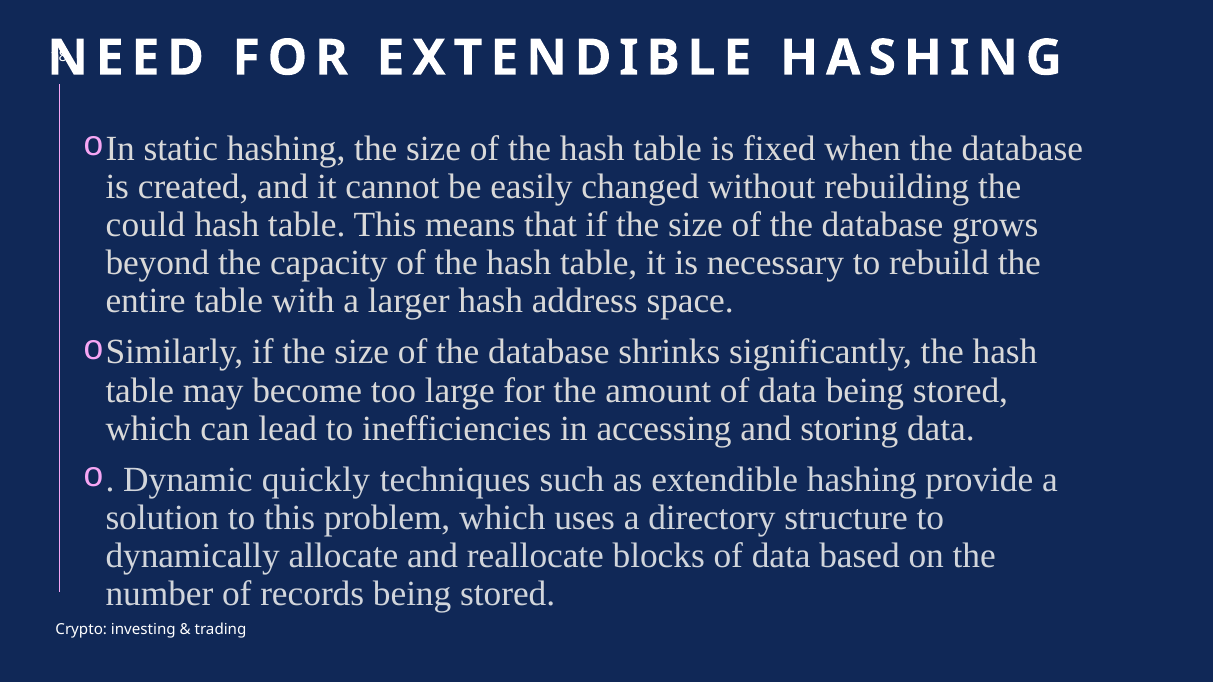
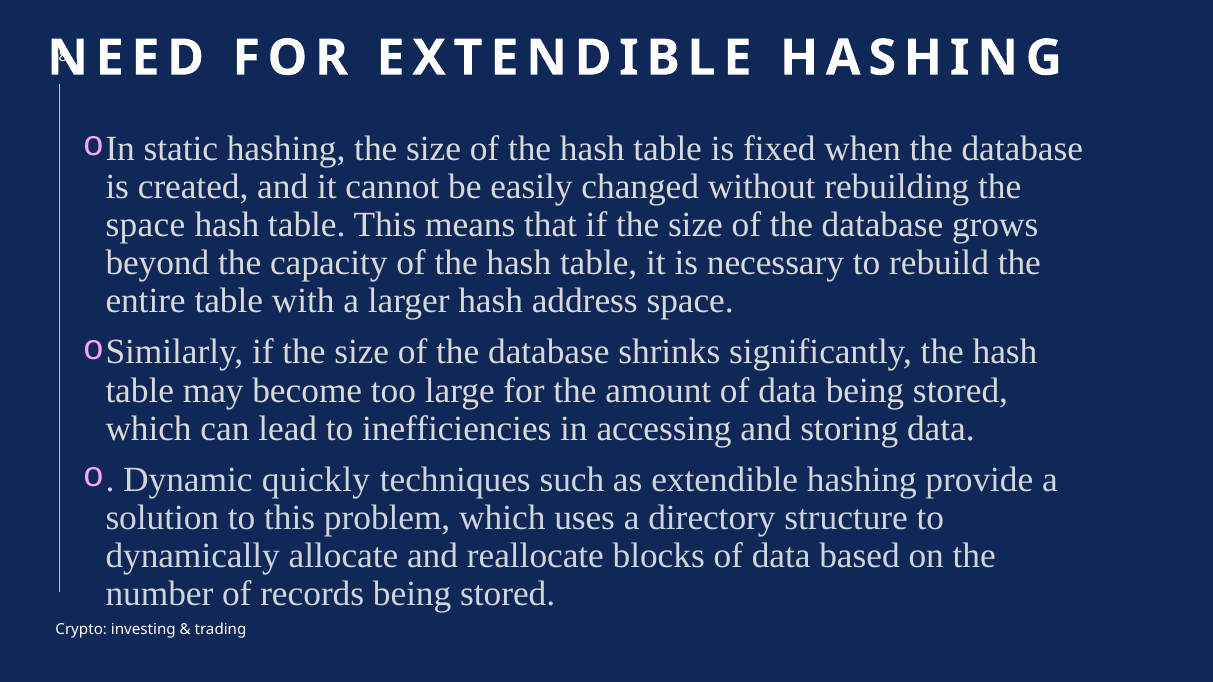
could at (145, 225): could -> space
